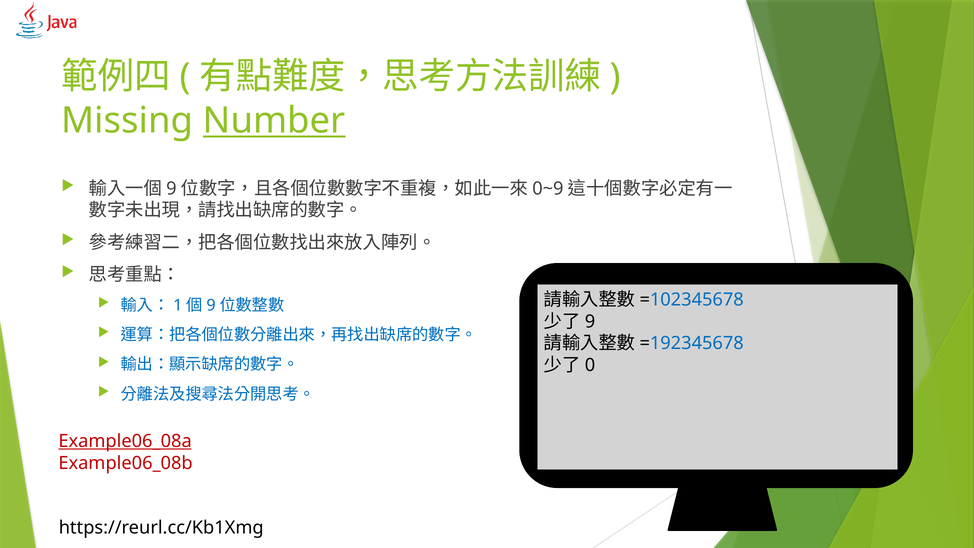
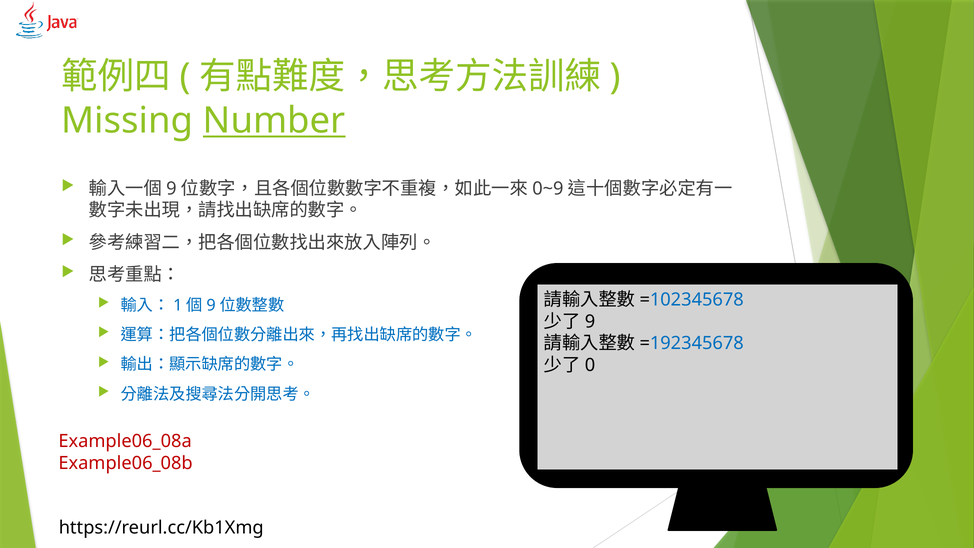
Example06_08a underline: present -> none
